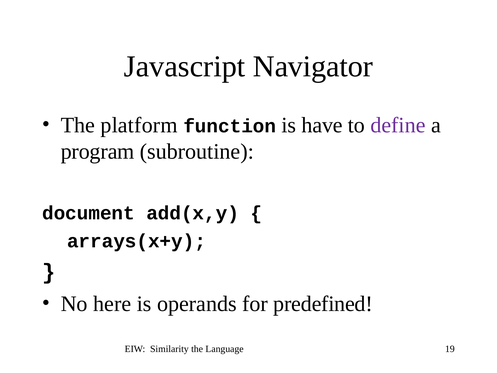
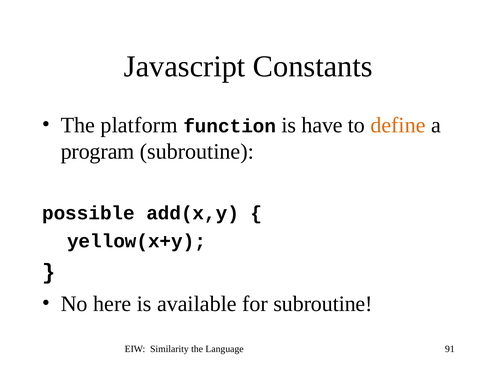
Navigator: Navigator -> Constants
define colour: purple -> orange
document: document -> possible
arrays(x+y: arrays(x+y -> yellow(x+y
operands: operands -> available
for predefined: predefined -> subroutine
19: 19 -> 91
